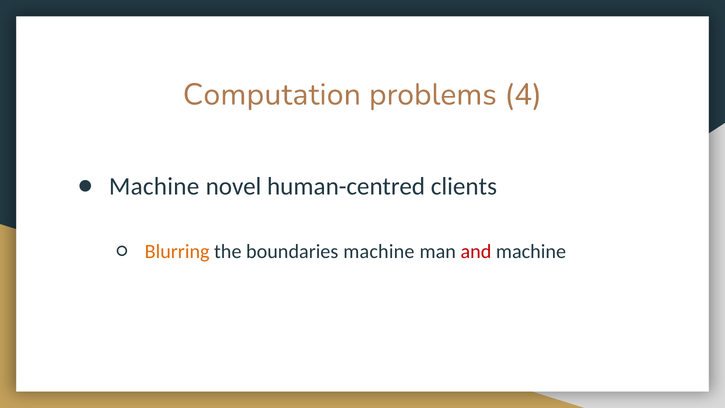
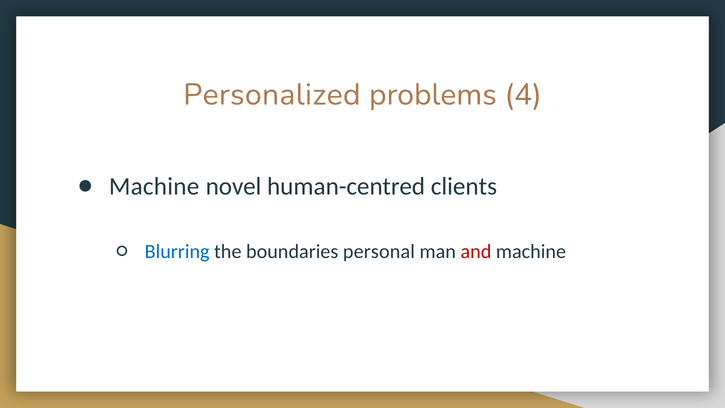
Computation: Computation -> Personalized
Blurring colour: orange -> blue
boundaries machine: machine -> personal
